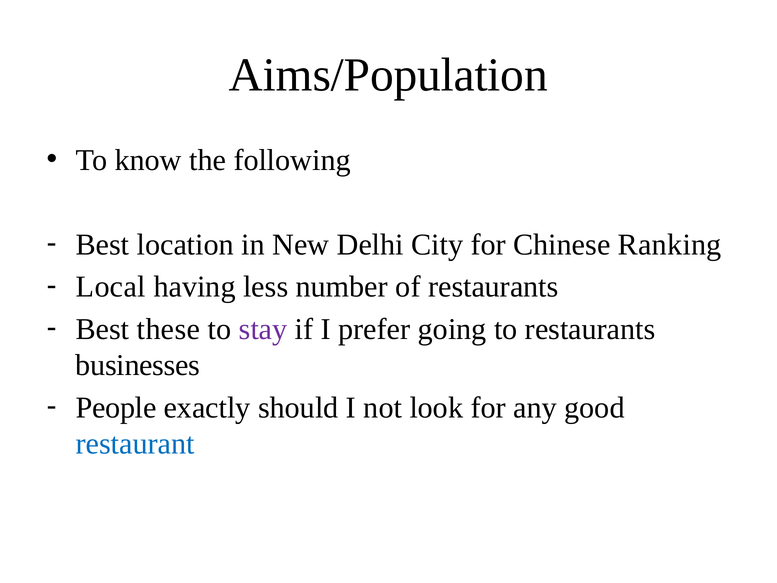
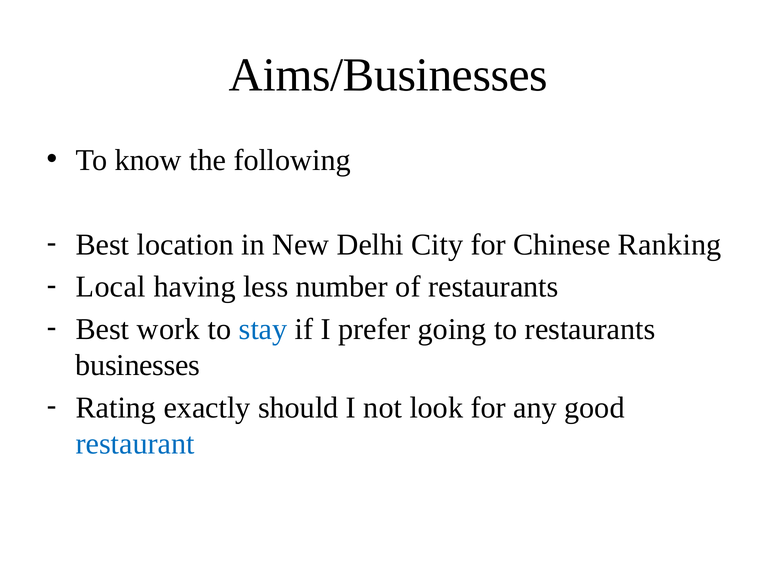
Aims/Population: Aims/Population -> Aims/Businesses
these: these -> work
stay colour: purple -> blue
People: People -> Rating
